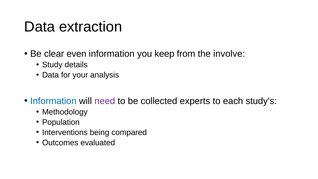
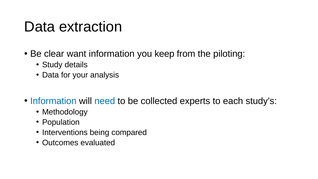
even: even -> want
involve: involve -> piloting
need colour: purple -> blue
